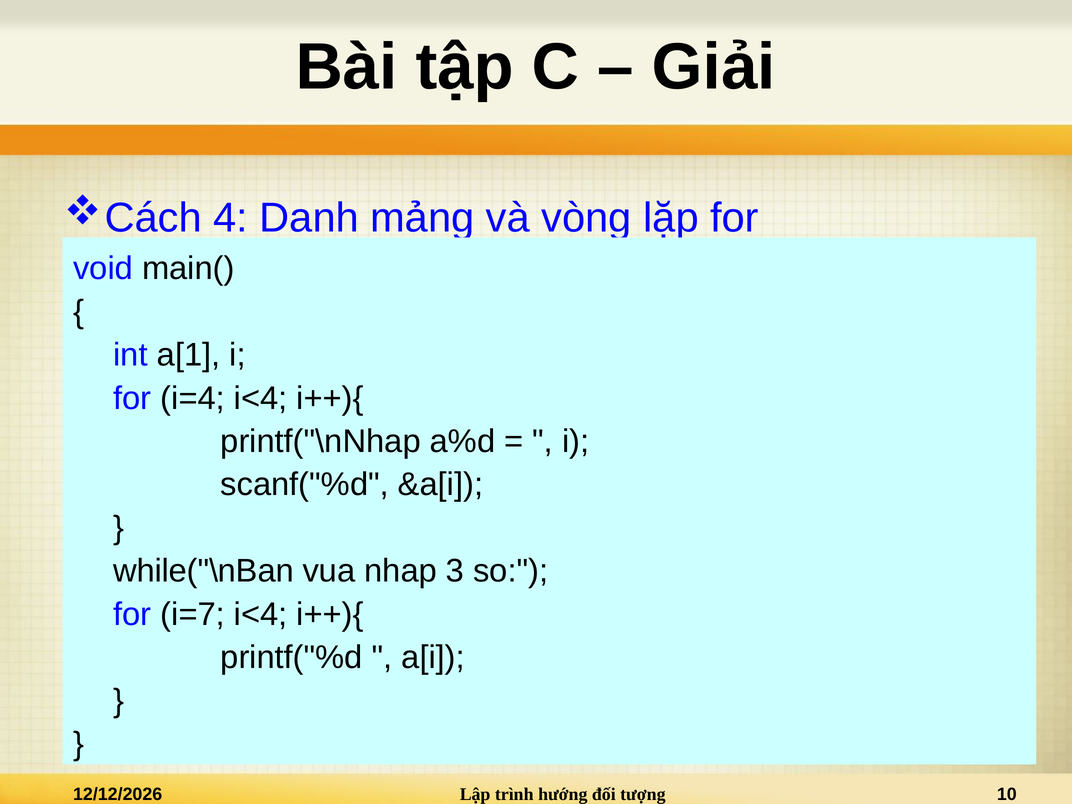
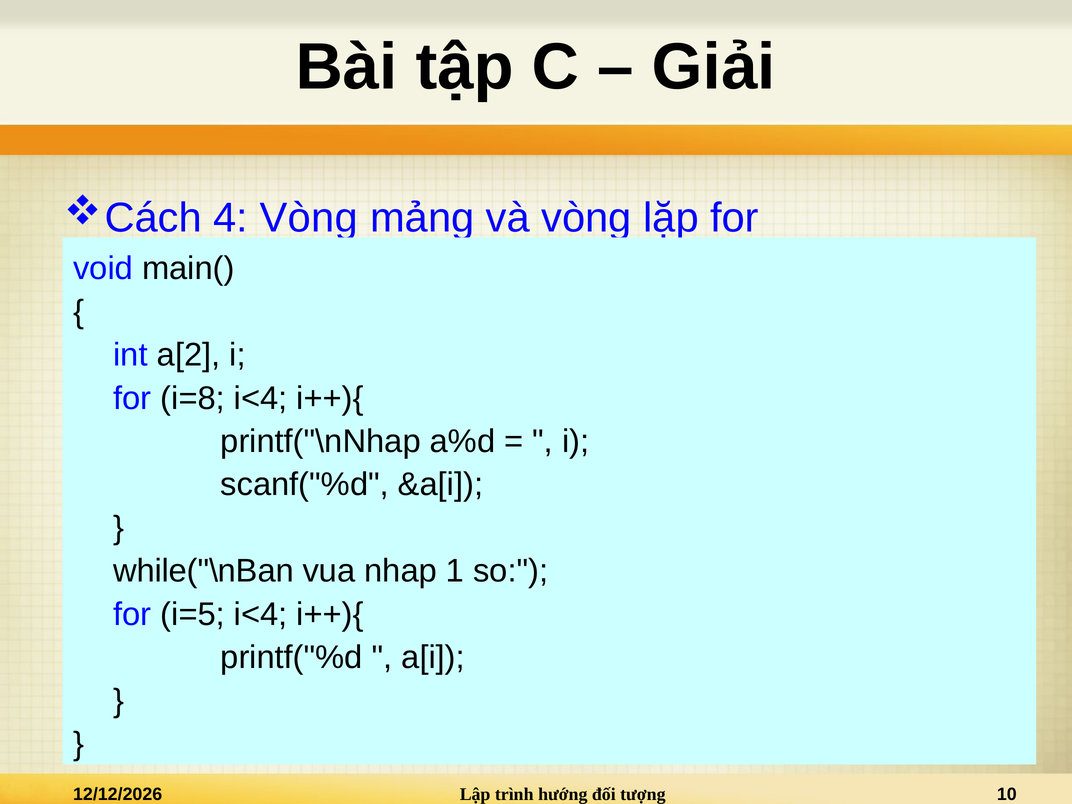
4 Danh: Danh -> Vòng
a[1: a[1 -> a[2
i=4: i=4 -> i=8
3: 3 -> 1
i=7: i=7 -> i=5
